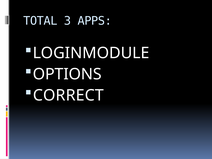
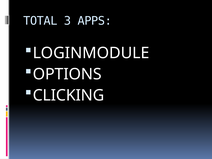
CORRECT: CORRECT -> CLICKING
